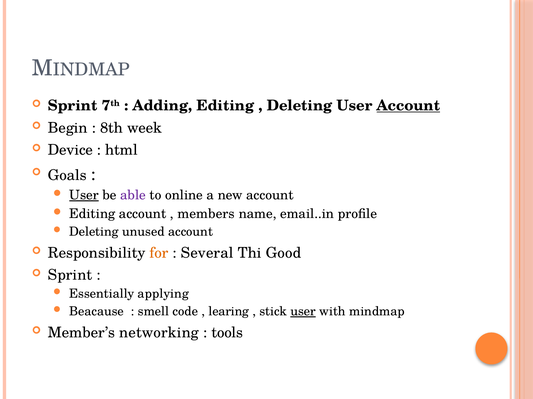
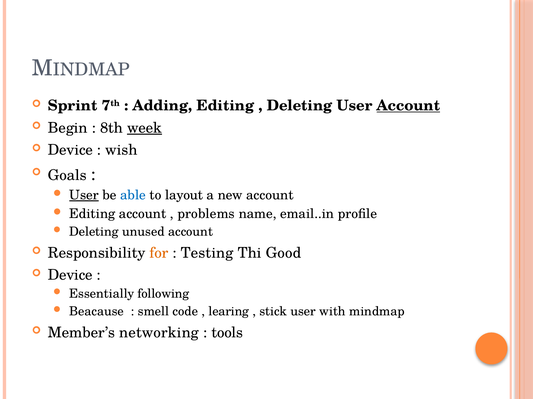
week underline: none -> present
html: html -> wish
able colour: purple -> blue
online: online -> layout
members: members -> problems
Several: Several -> Testing
Sprint at (70, 276): Sprint -> Device
applying: applying -> following
user at (303, 312) underline: present -> none
